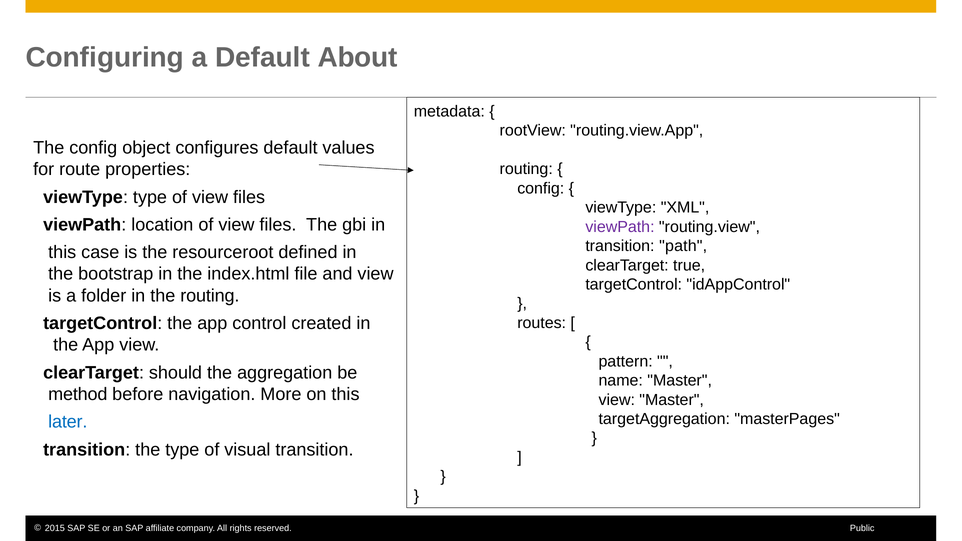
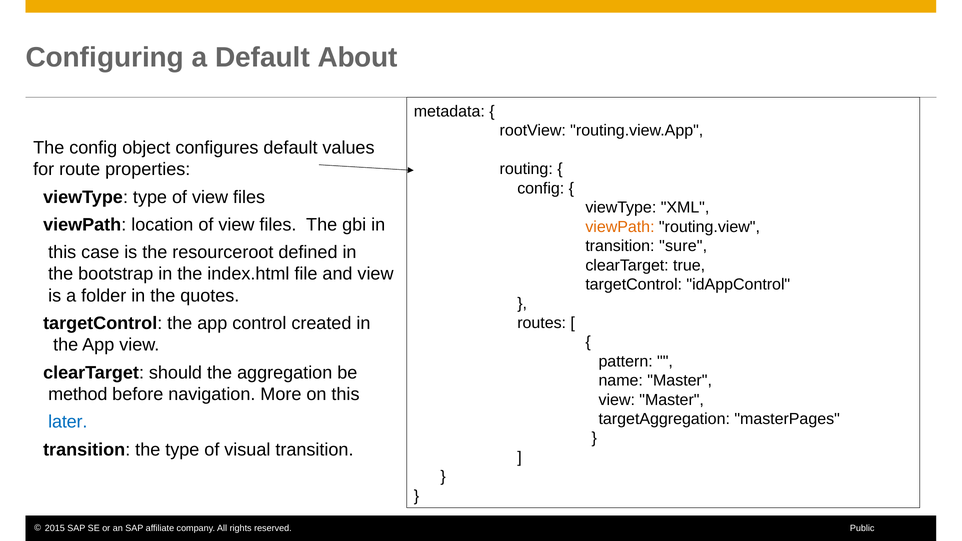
viewPath at (620, 227) colour: purple -> orange
path: path -> sure
the routing: routing -> quotes
